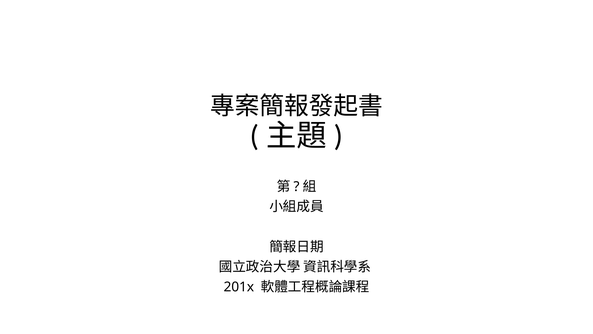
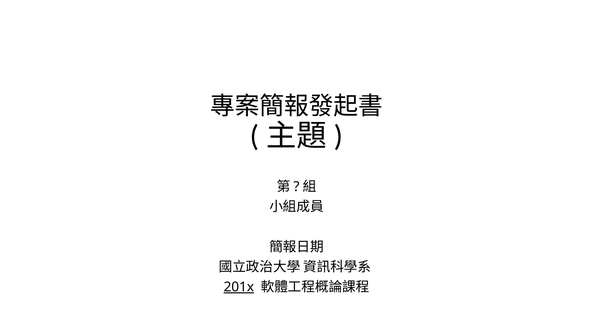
201x underline: none -> present
